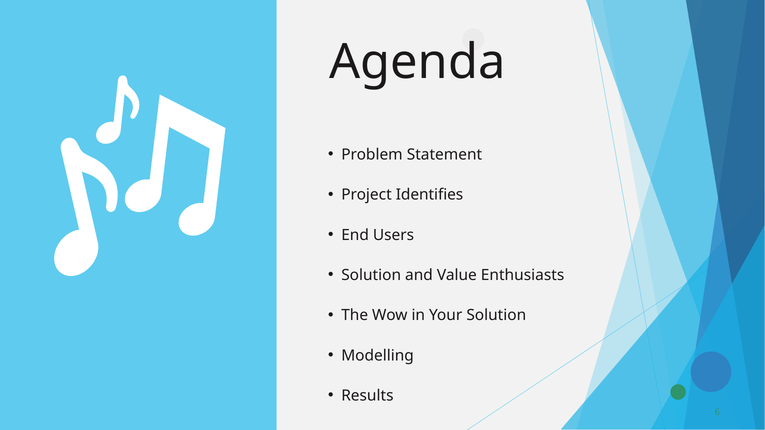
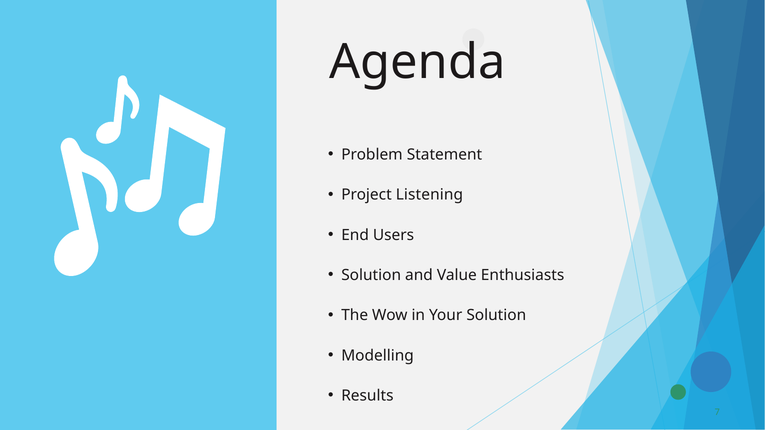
Identifies: Identifies -> Listening
6: 6 -> 7
